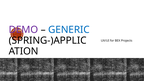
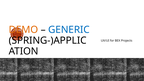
DEMO colour: purple -> orange
